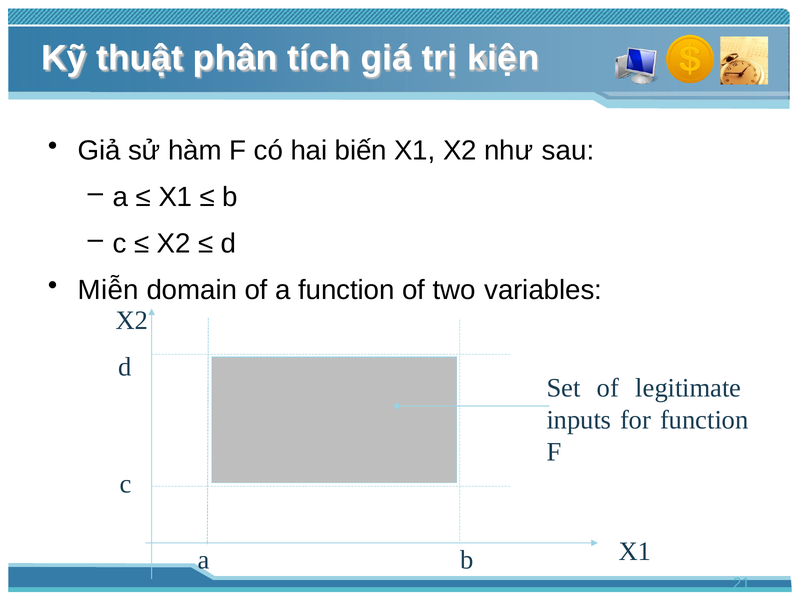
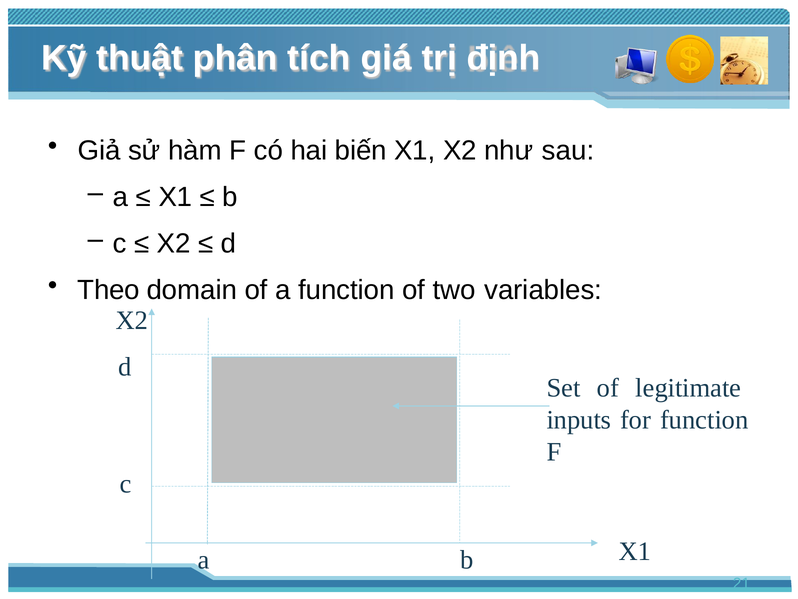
kiện: kiện -> định
Miễn: Miễn -> Theo
